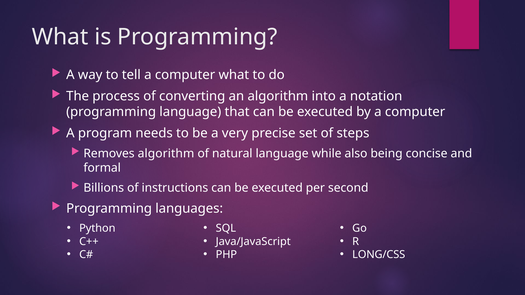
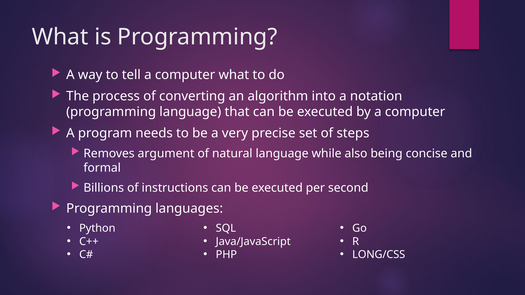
Removes algorithm: algorithm -> argument
